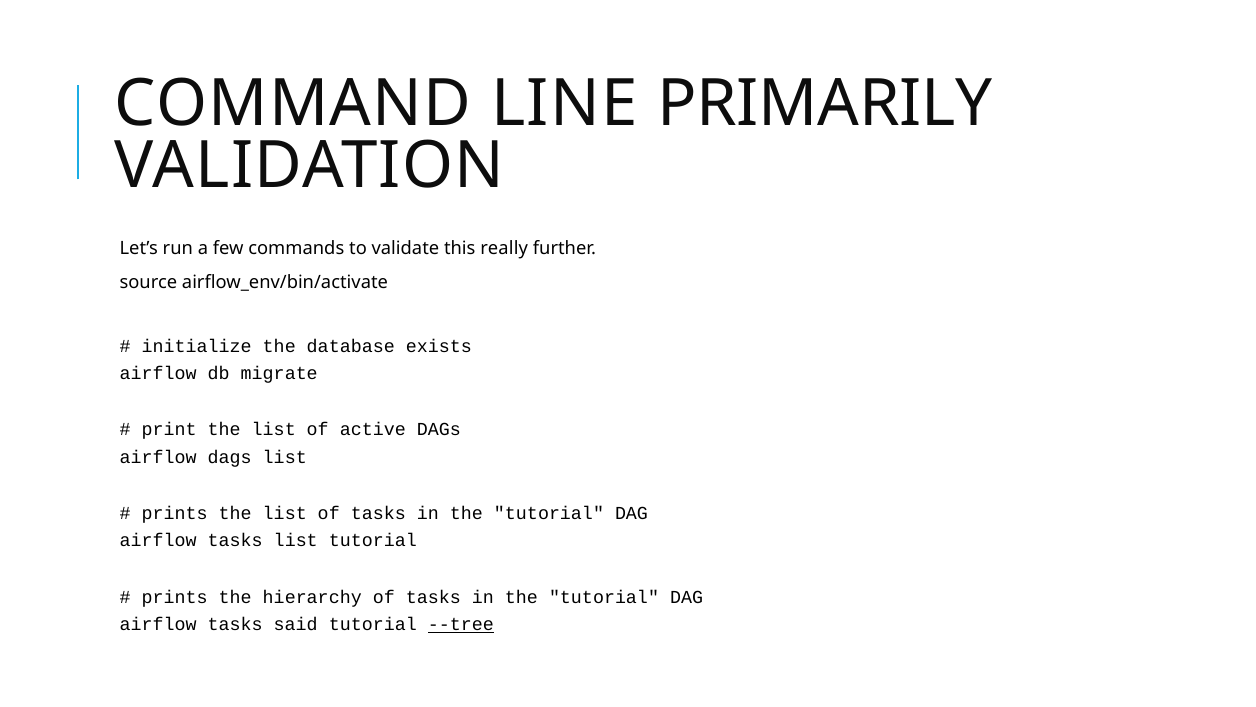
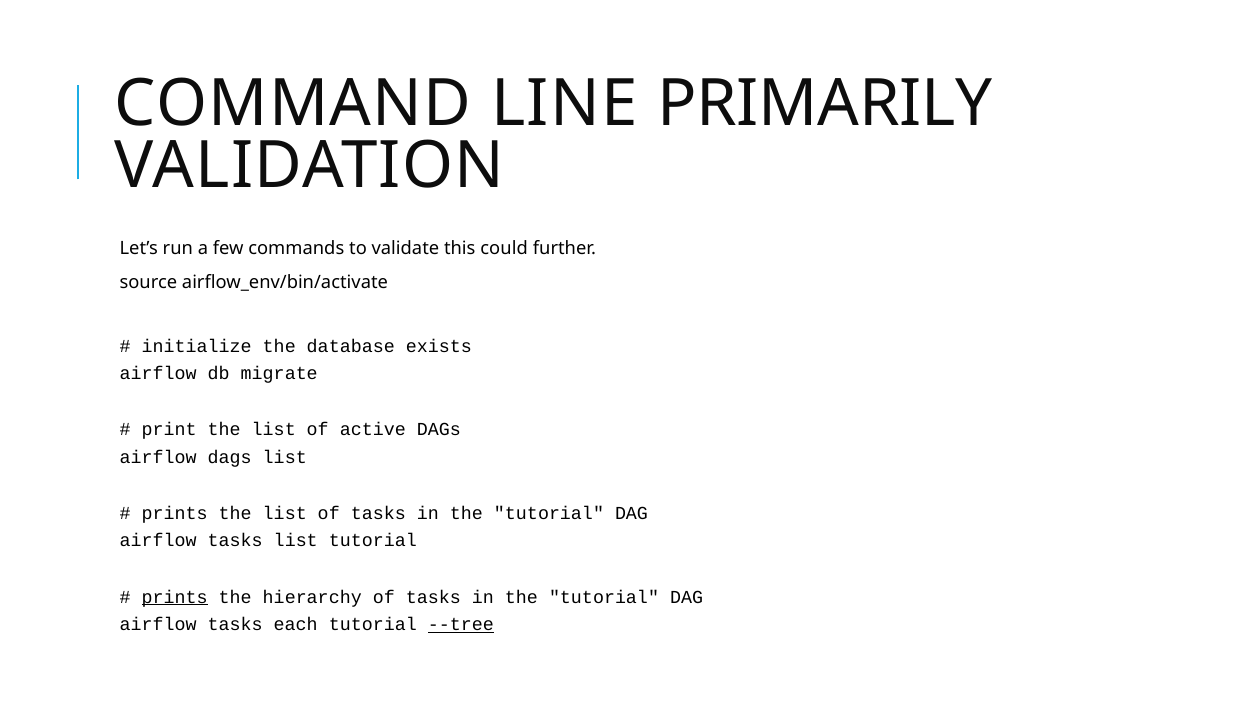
really: really -> could
prints at (175, 597) underline: none -> present
said: said -> each
